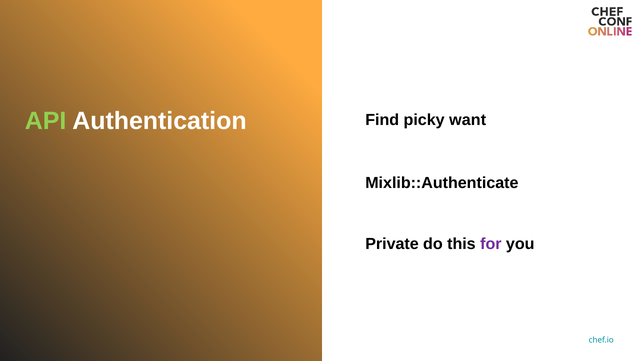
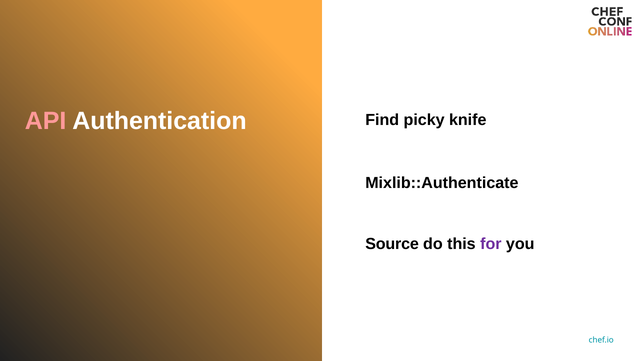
API colour: light green -> pink
want: want -> knife
Private: Private -> Source
